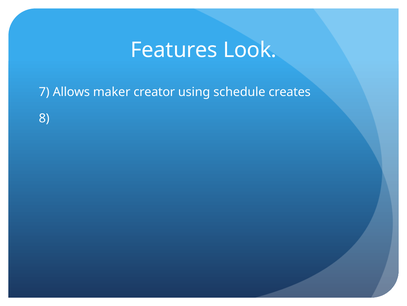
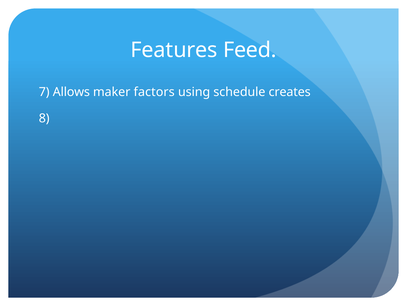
Look: Look -> Feed
creator: creator -> factors
